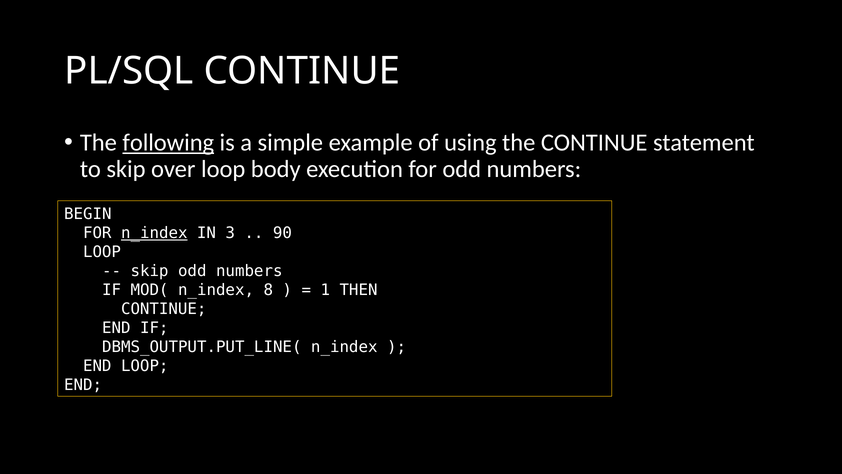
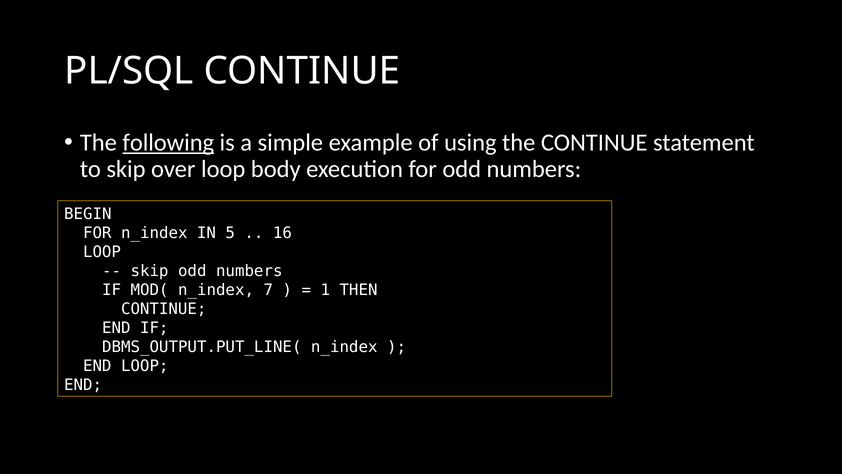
n_index at (154, 233) underline: present -> none
3: 3 -> 5
90: 90 -> 16
8: 8 -> 7
